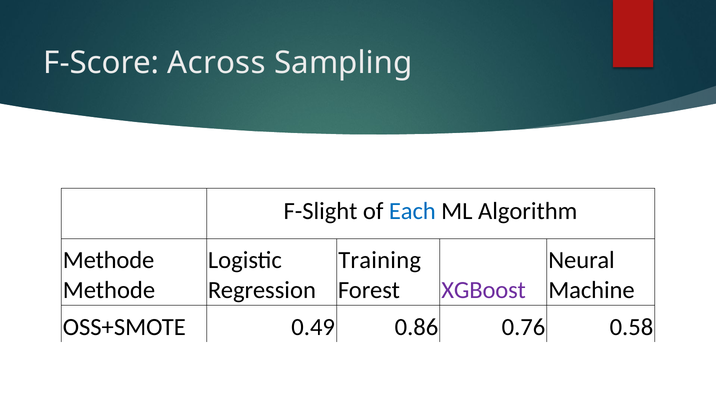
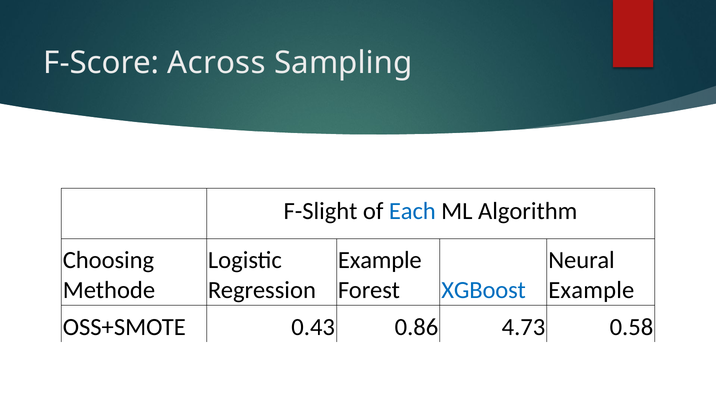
Methode at (109, 260): Methode -> Choosing
Training at (380, 260): Training -> Example
XGBoost colour: purple -> blue
Machine at (591, 290): Machine -> Example
0.49: 0.49 -> 0.43
0.76: 0.76 -> 4.73
